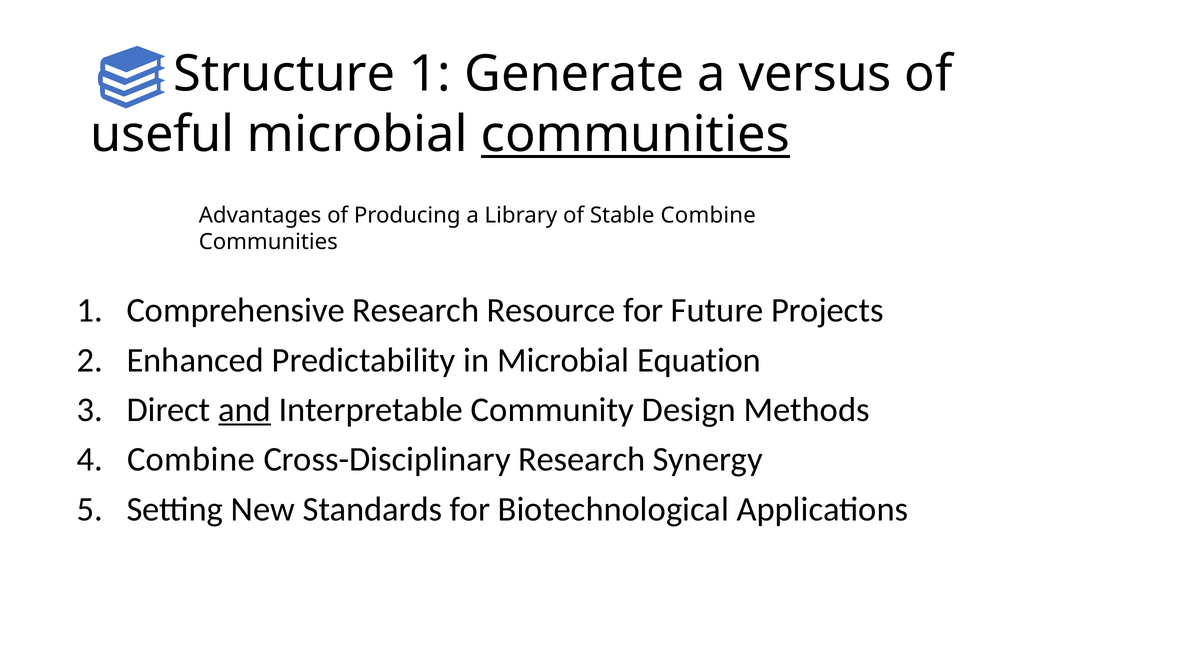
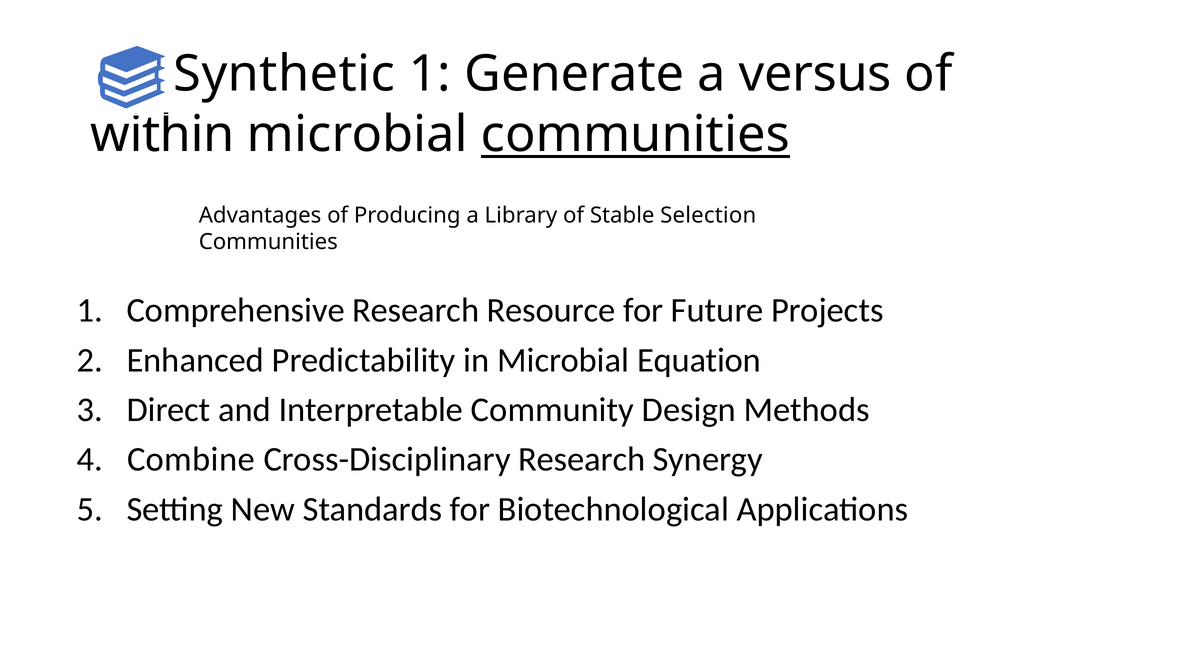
Structure: Structure -> Synthetic
useful: useful -> within
Stable Combine: Combine -> Selection
and underline: present -> none
